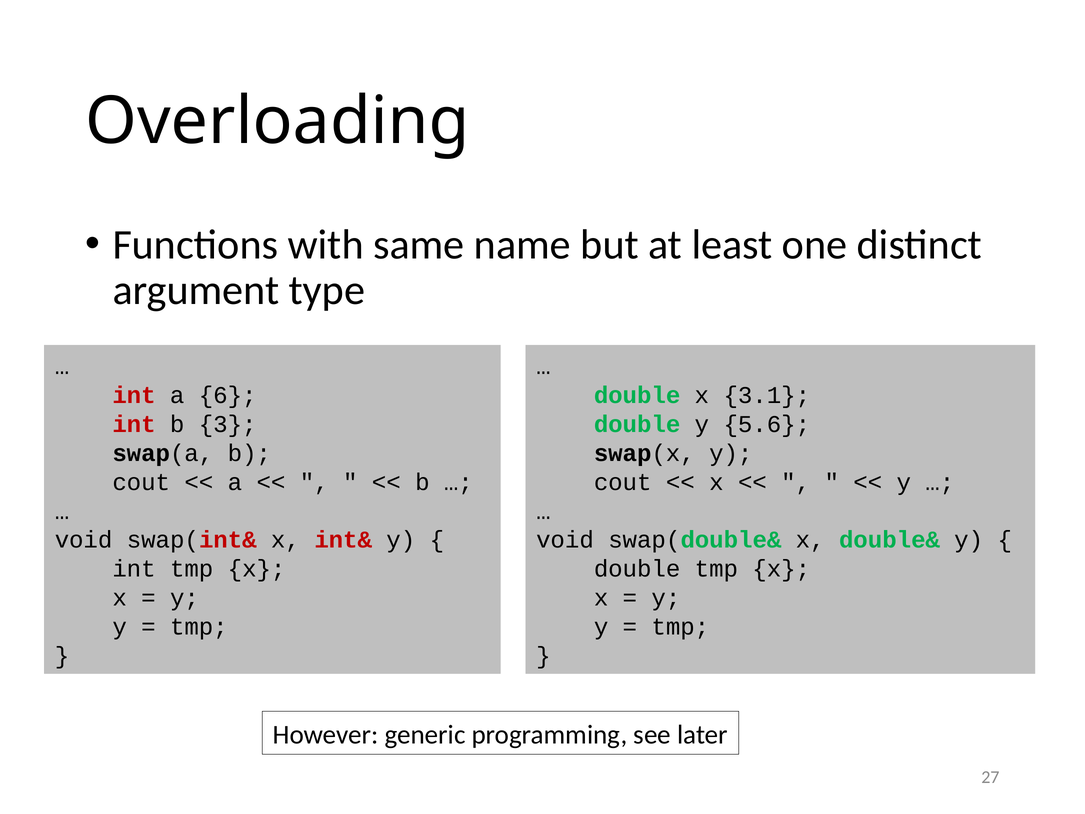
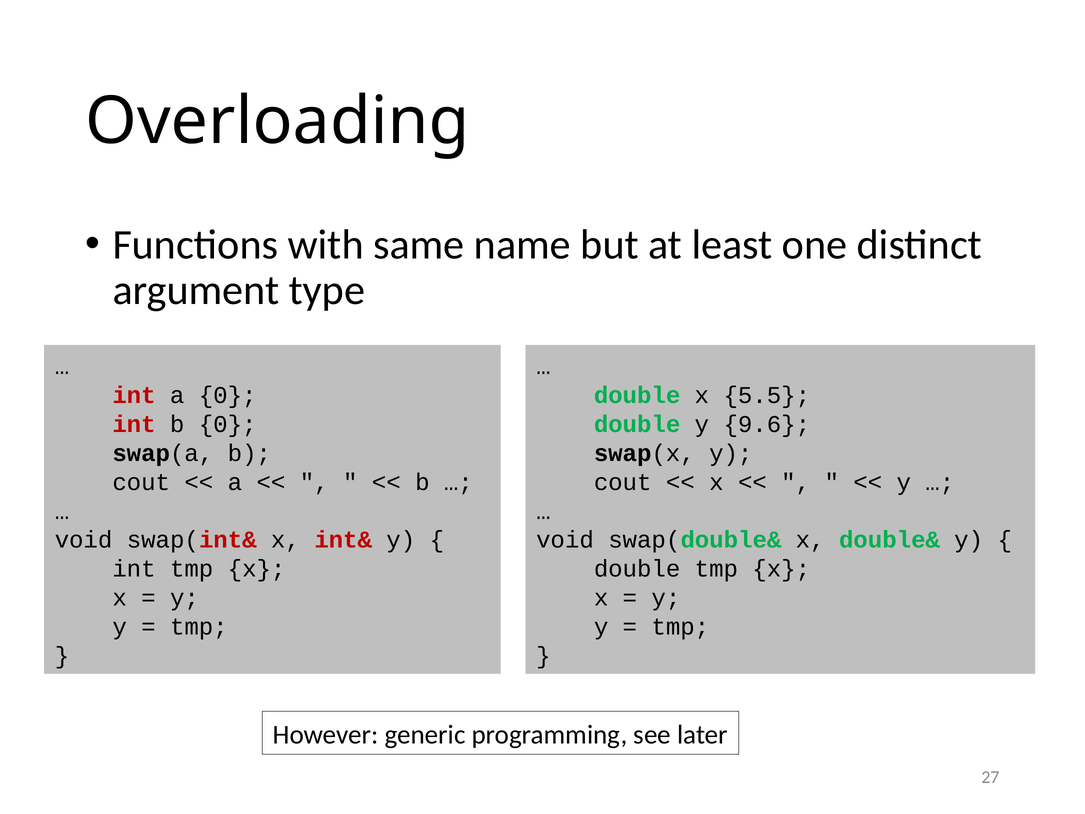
a 6: 6 -> 0
3.1: 3.1 -> 5.5
b 3: 3 -> 0
5.6: 5.6 -> 9.6
